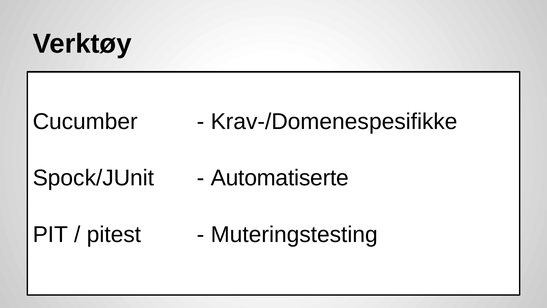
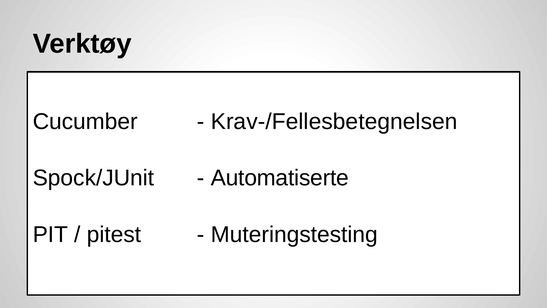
Krav-/Domenespesifikke: Krav-/Domenespesifikke -> Krav-/Fellesbetegnelsen
